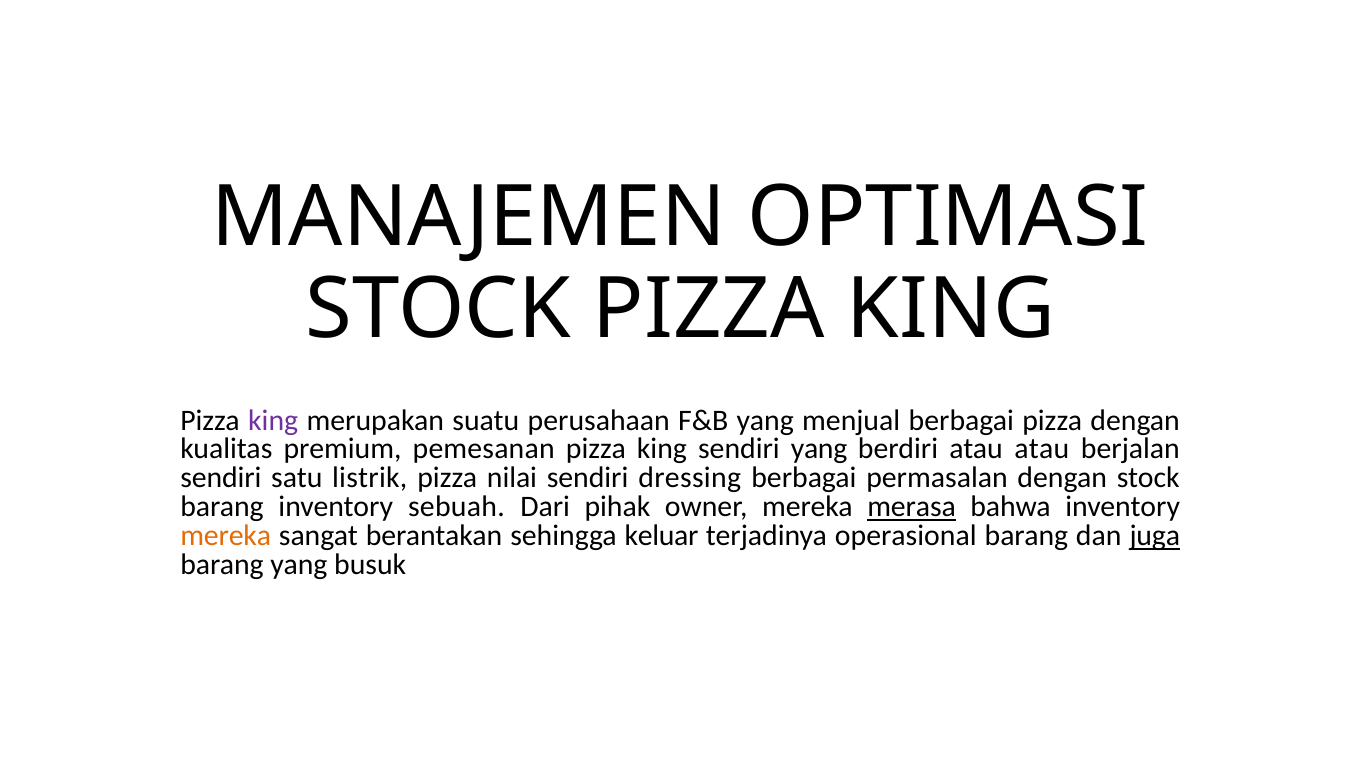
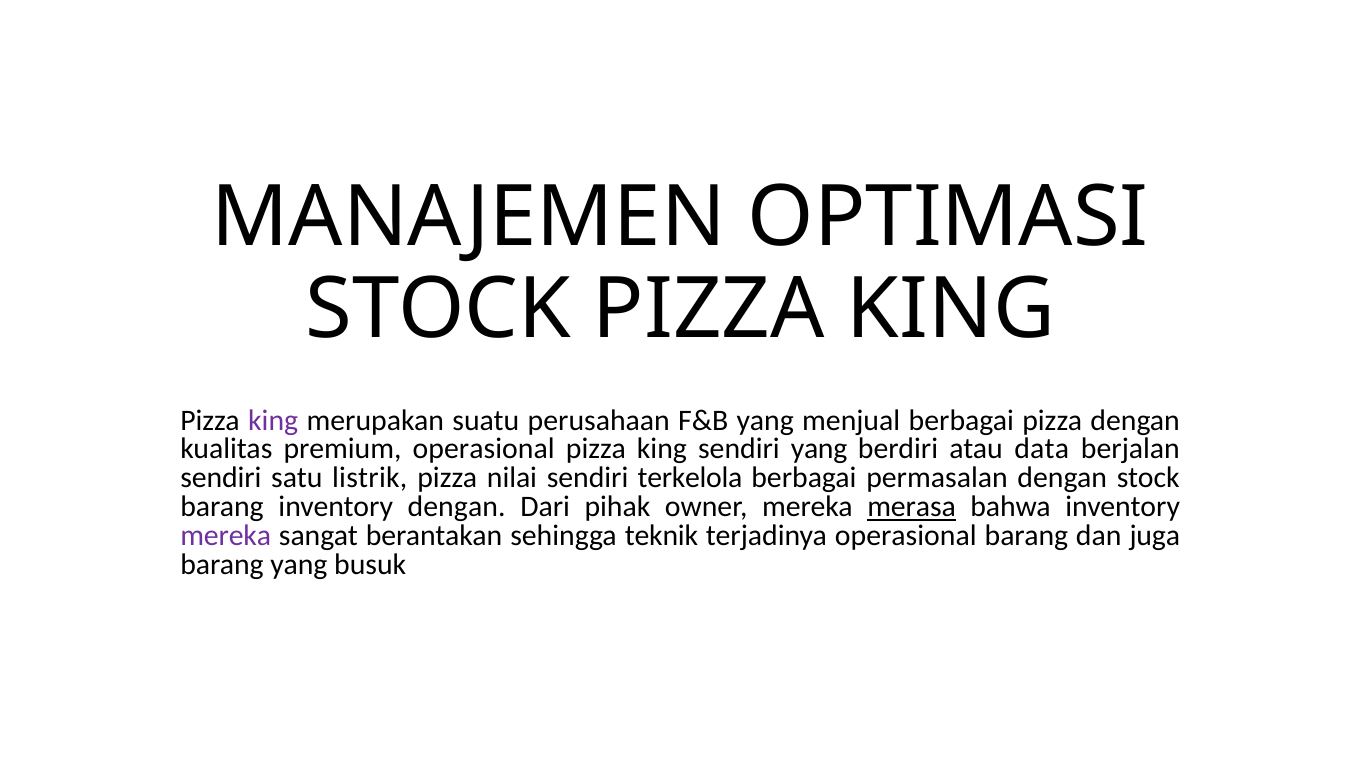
premium pemesanan: pemesanan -> operasional
atau atau: atau -> data
dressing: dressing -> terkelola
inventory sebuah: sebuah -> dengan
mereka at (226, 536) colour: orange -> purple
keluar: keluar -> teknik
juga underline: present -> none
